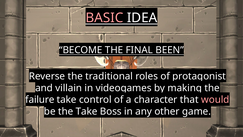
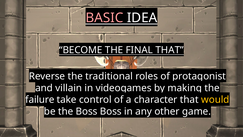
FINAL BEEN: BEEN -> THAT
would colour: pink -> yellow
the Take: Take -> Boss
